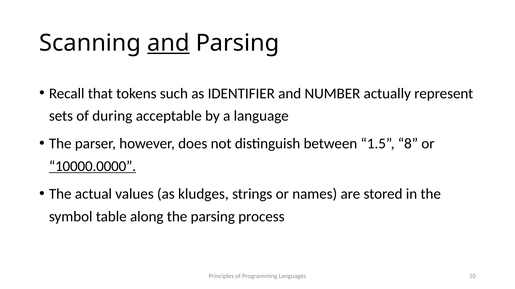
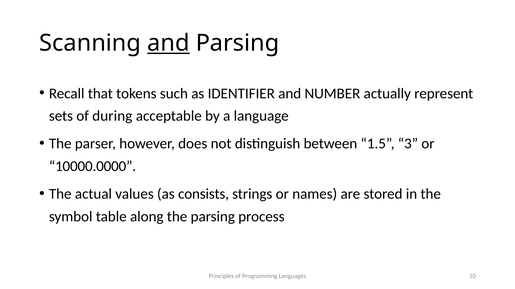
8: 8 -> 3
10000.0000 underline: present -> none
kludges: kludges -> consists
